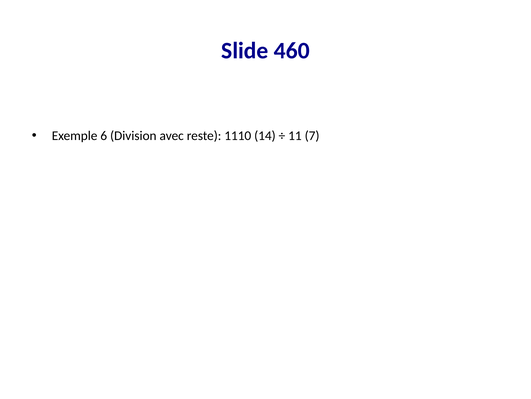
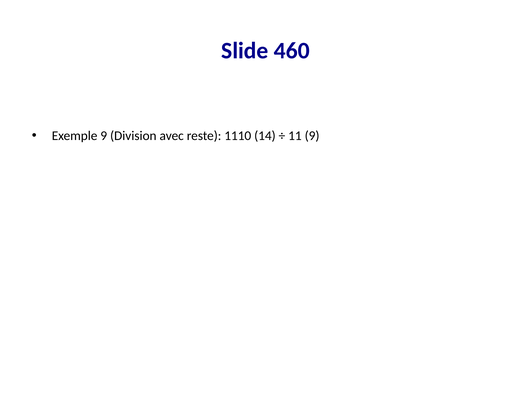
Exemple 6: 6 -> 9
11 7: 7 -> 9
